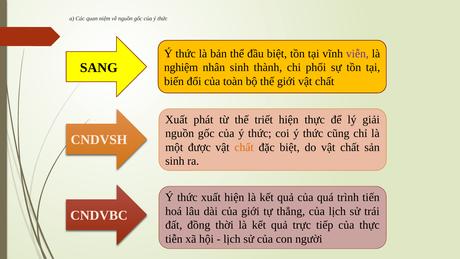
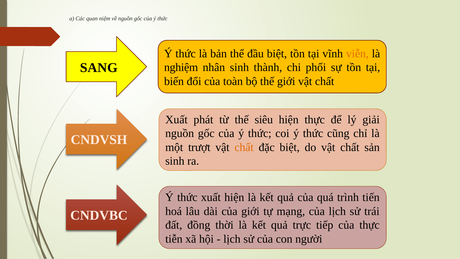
viễn colour: purple -> orange
triết: triết -> siêu
được: được -> trượt
thẳng: thẳng -> mạng
